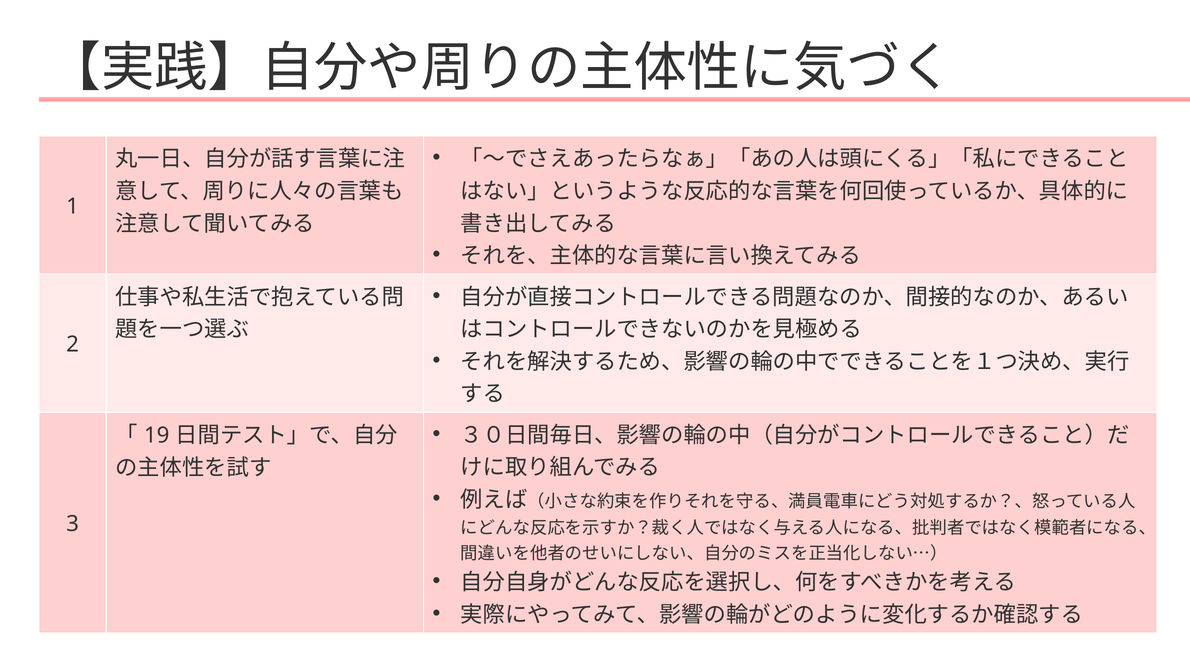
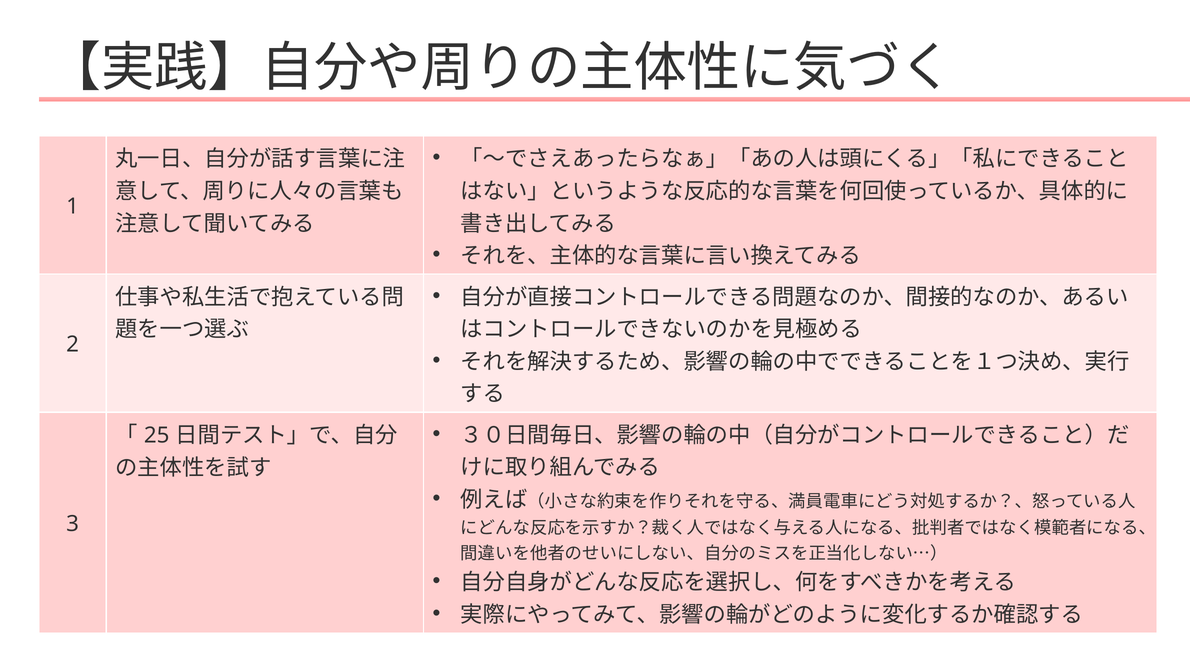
19: 19 -> 25
